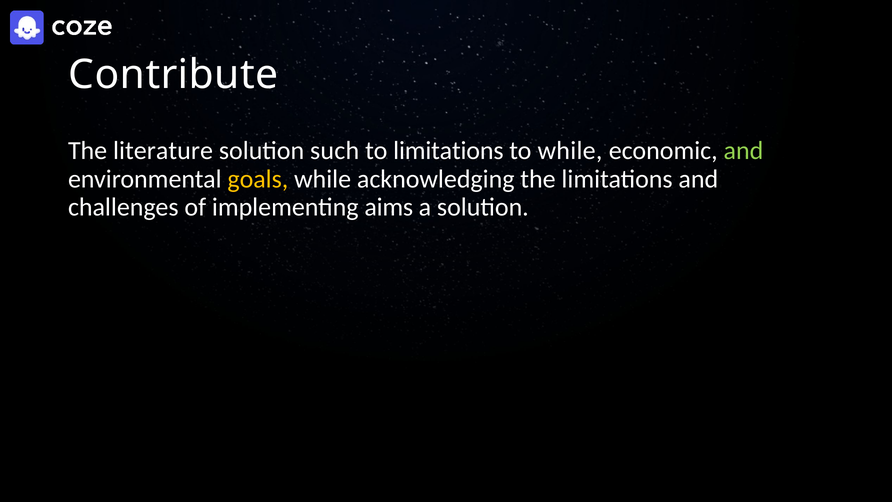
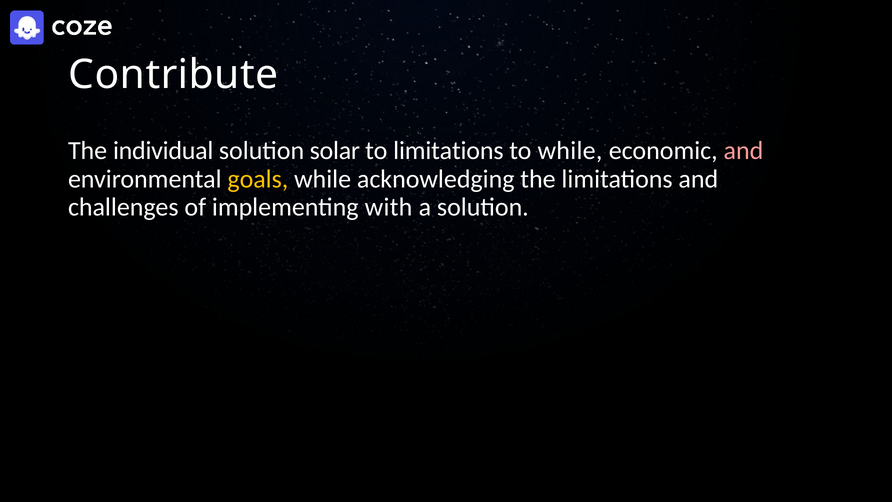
literature: literature -> individual
such: such -> solar
and at (743, 151) colour: light green -> pink
aims: aims -> with
